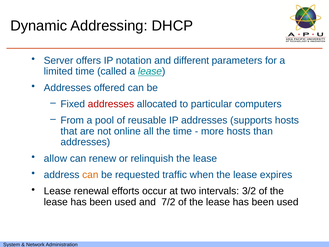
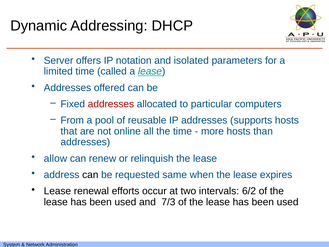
different: different -> isolated
can at (90, 175) colour: orange -> black
traffic: traffic -> same
3/2: 3/2 -> 6/2
7/2: 7/2 -> 7/3
